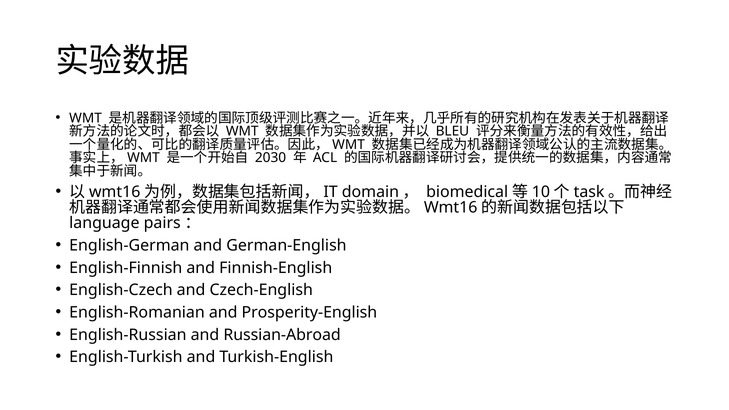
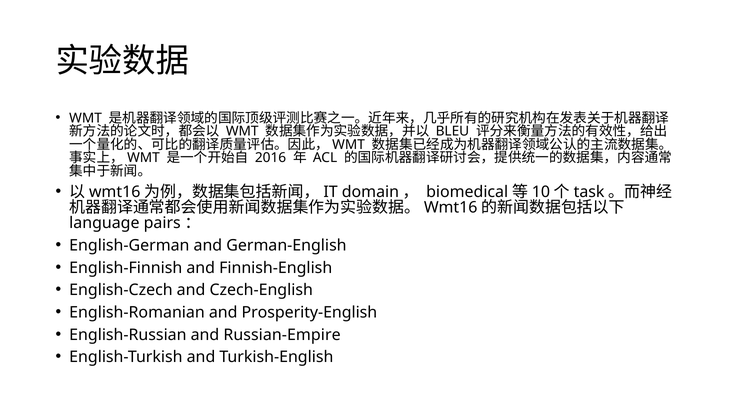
2030: 2030 -> 2016
Russian-Abroad: Russian-Abroad -> Russian-Empire
